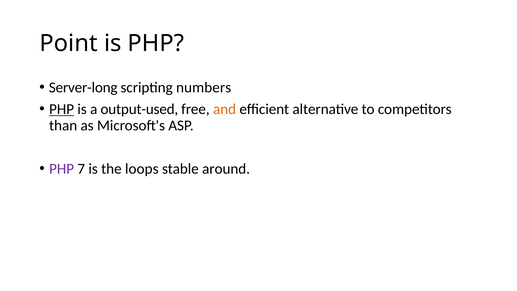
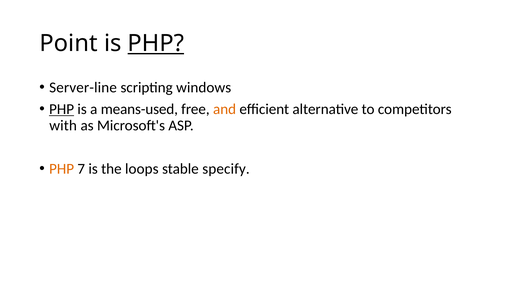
PHP at (156, 43) underline: none -> present
Server-long: Server-long -> Server-line
numbers: numbers -> windows
output-used: output-used -> means-used
than: than -> with
PHP at (62, 169) colour: purple -> orange
around: around -> specify
